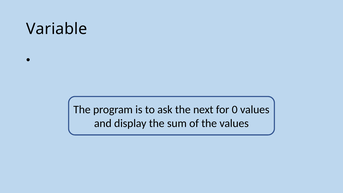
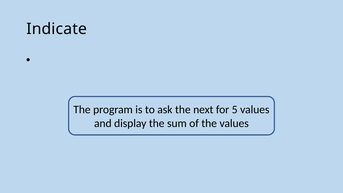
Variable: Variable -> Indicate
0: 0 -> 5
